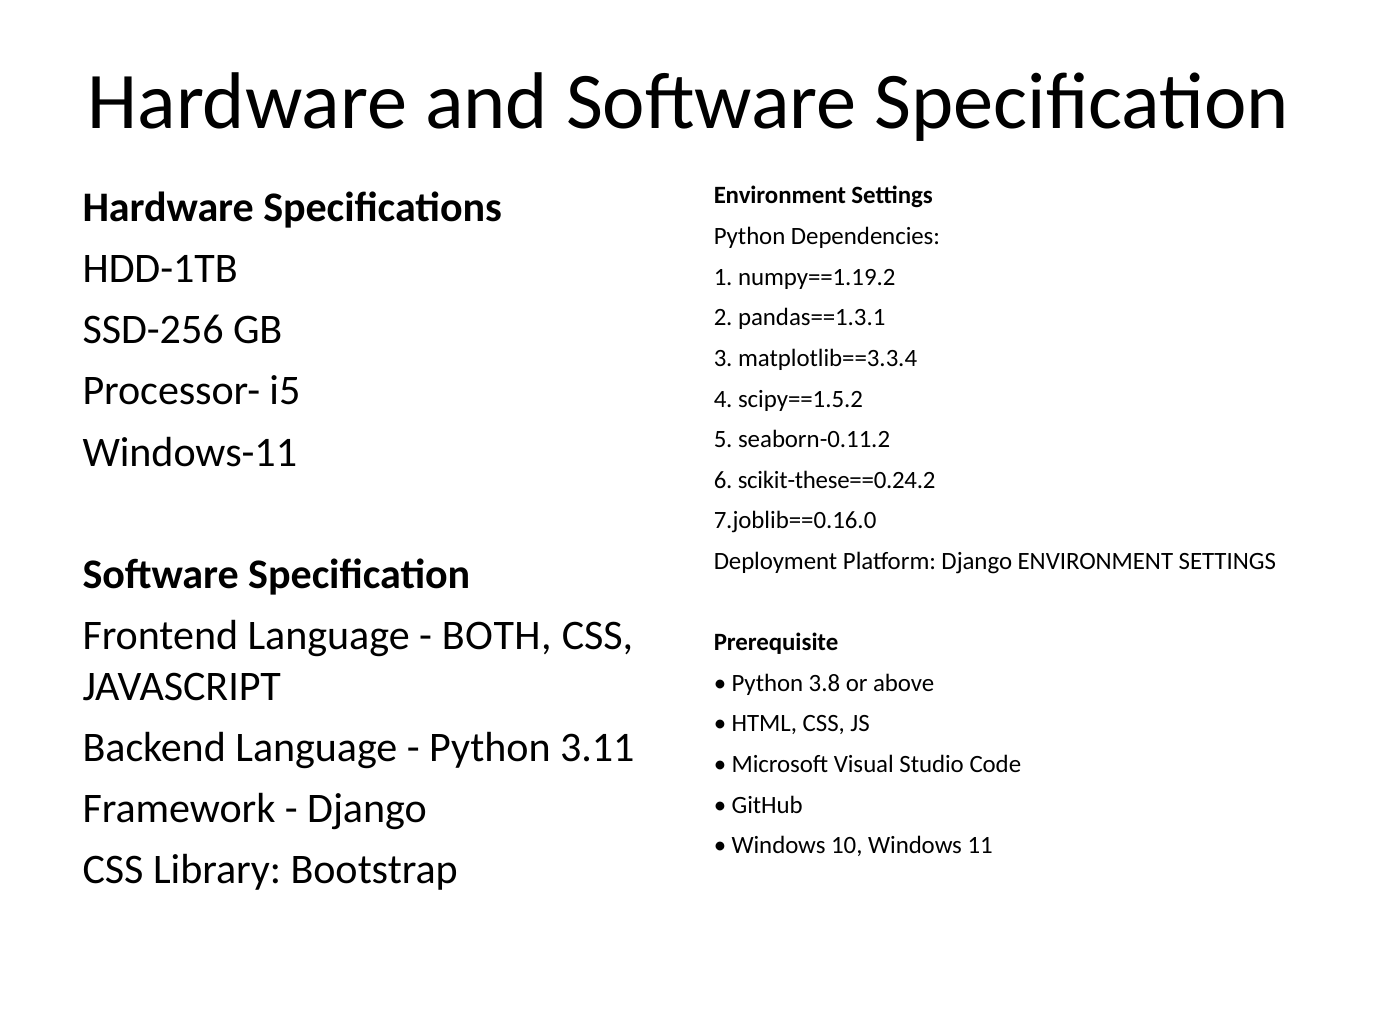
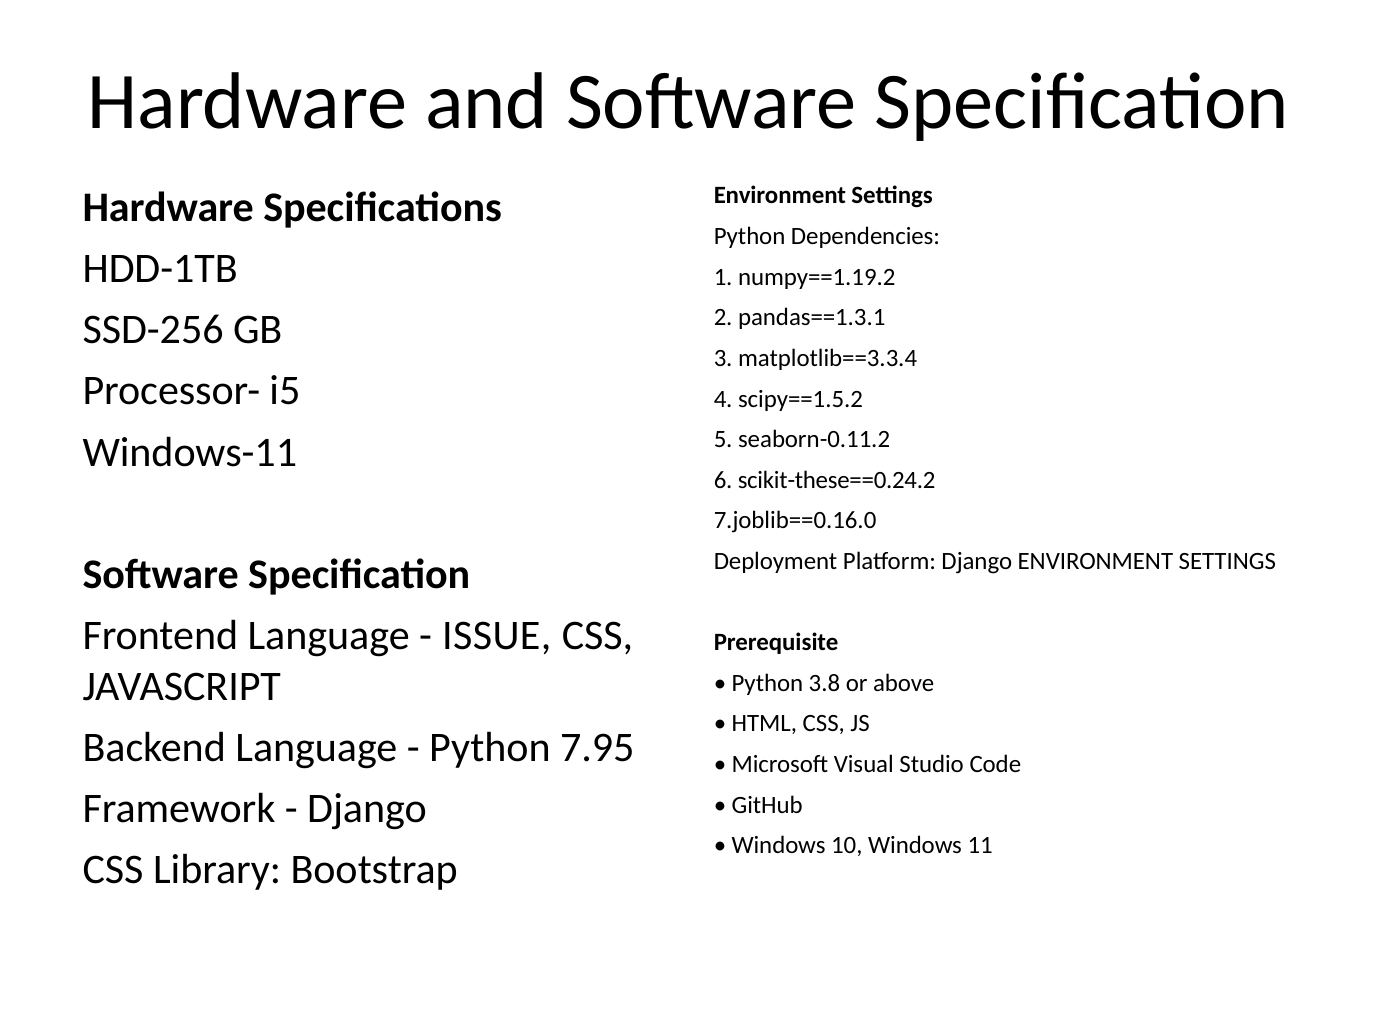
BOTH: BOTH -> ISSUE
3.11: 3.11 -> 7.95
